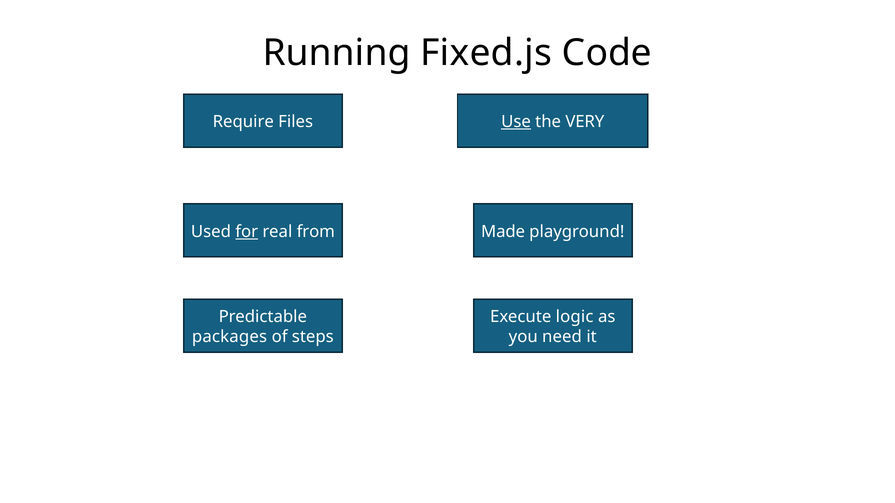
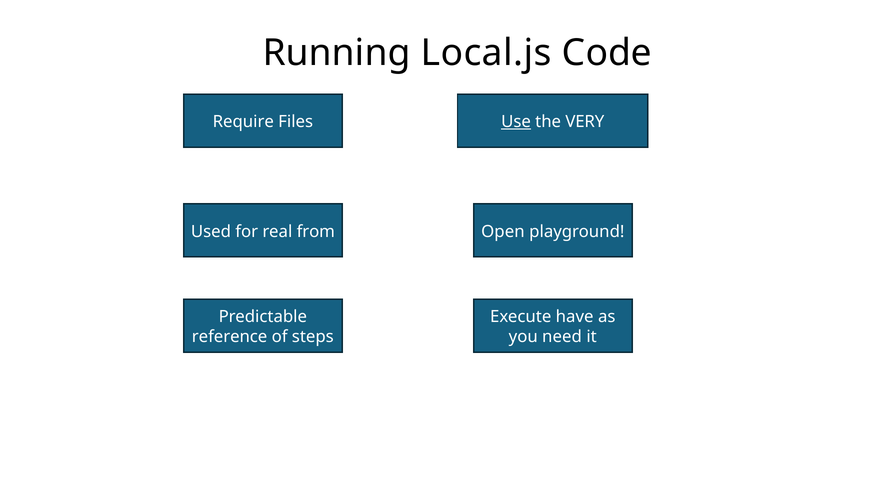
Fixed.js: Fixed.js -> Local.js
for underline: present -> none
Made: Made -> Open
logic: logic -> have
packages: packages -> reference
